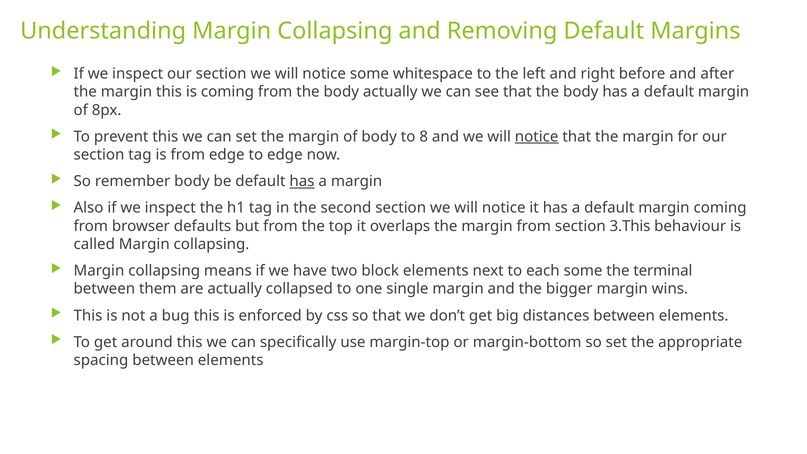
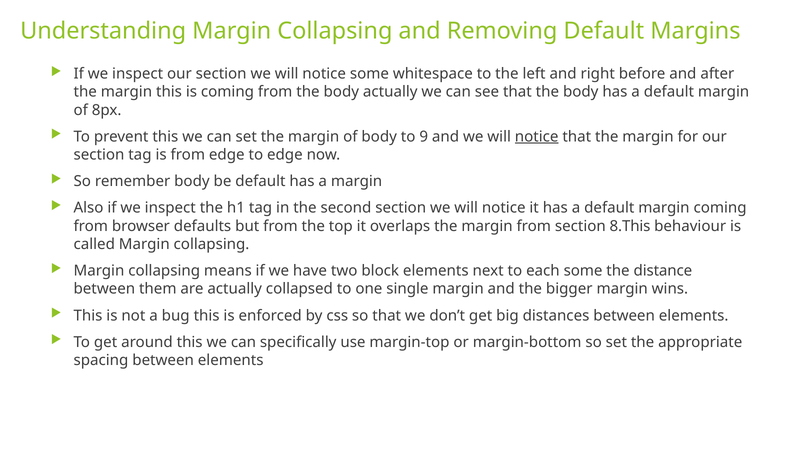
8: 8 -> 9
has at (302, 181) underline: present -> none
3.This: 3.This -> 8.This
terminal: terminal -> distance
